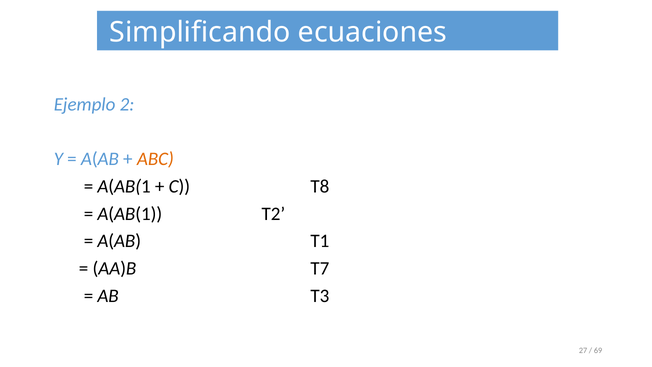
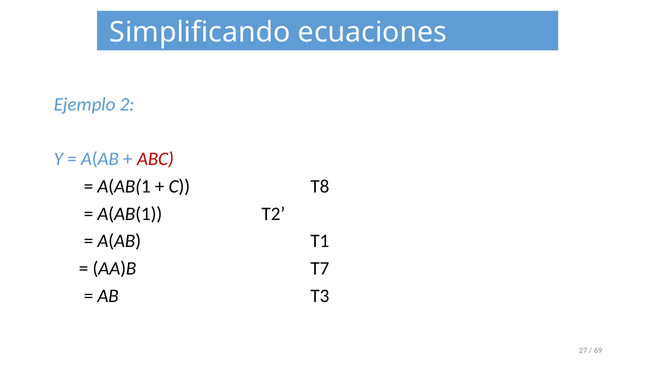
ABC colour: orange -> red
